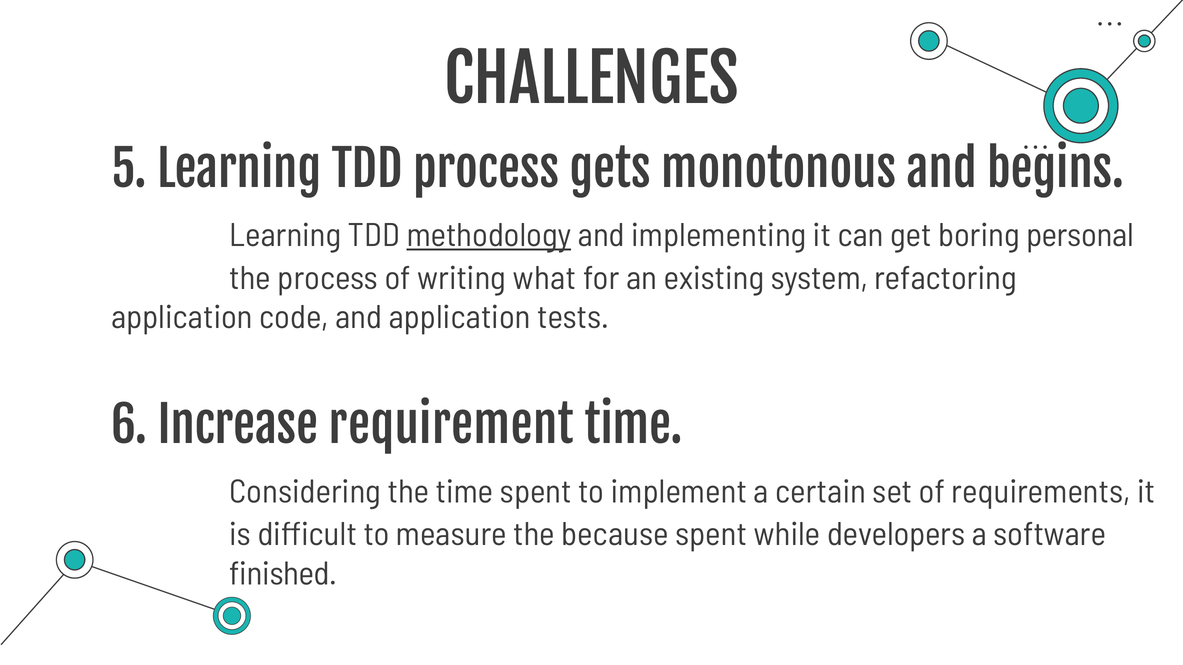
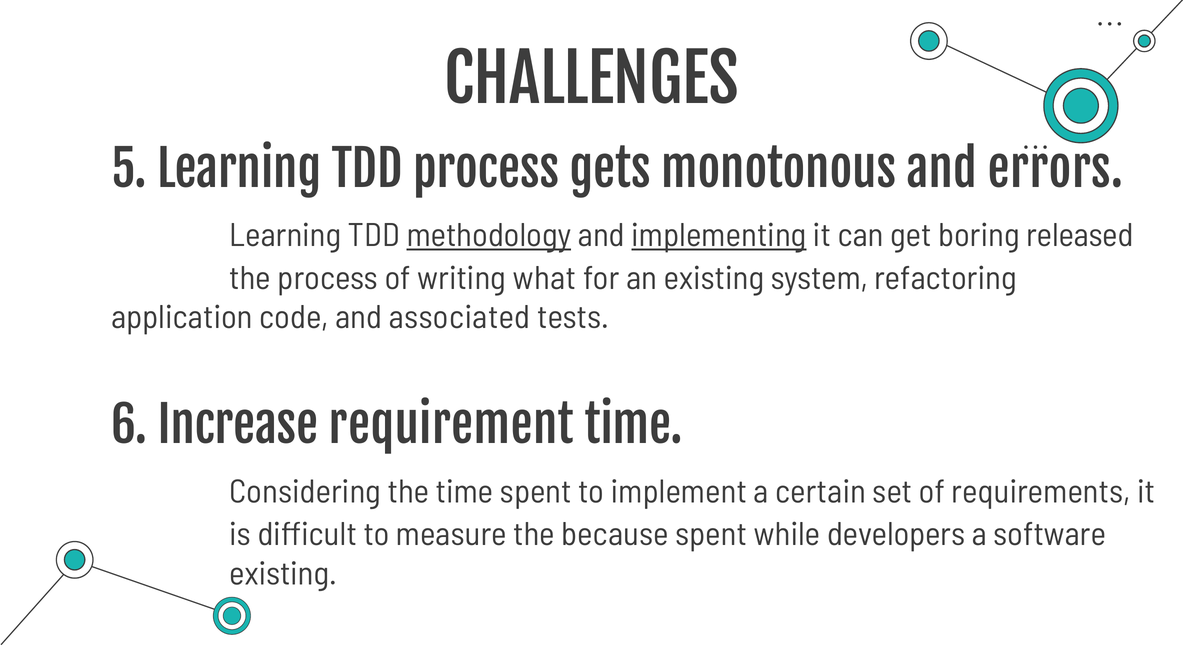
begins: begins -> errors
implementing underline: none -> present
personal: personal -> released
and application: application -> associated
finished at (283, 574): finished -> existing
